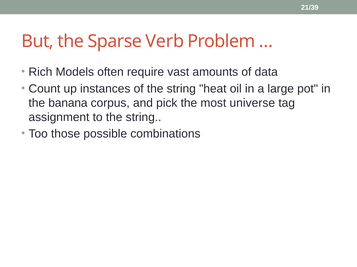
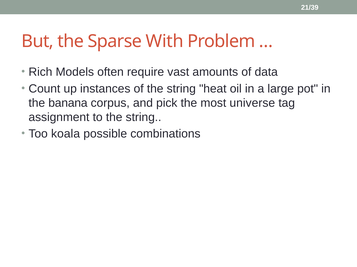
Verb: Verb -> With
those: those -> koala
